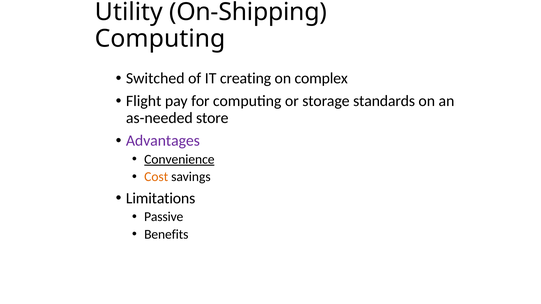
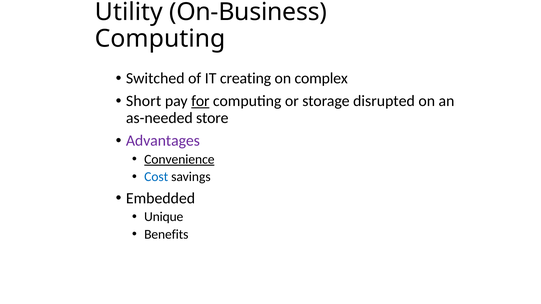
On-Shipping: On-Shipping -> On-Business
Flight: Flight -> Short
for underline: none -> present
standards: standards -> disrupted
Cost colour: orange -> blue
Limitations: Limitations -> Embedded
Passive: Passive -> Unique
